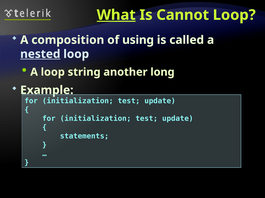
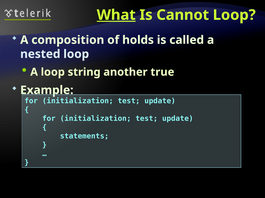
using: using -> holds
nested underline: present -> none
long: long -> true
